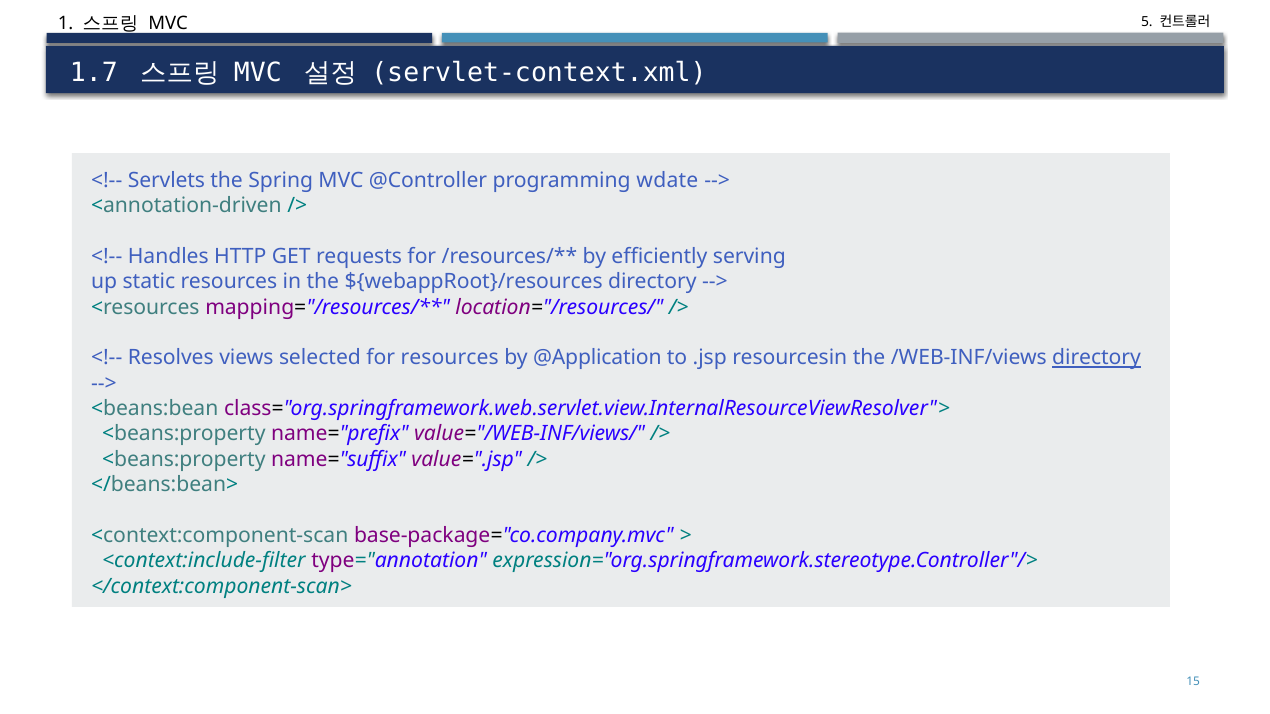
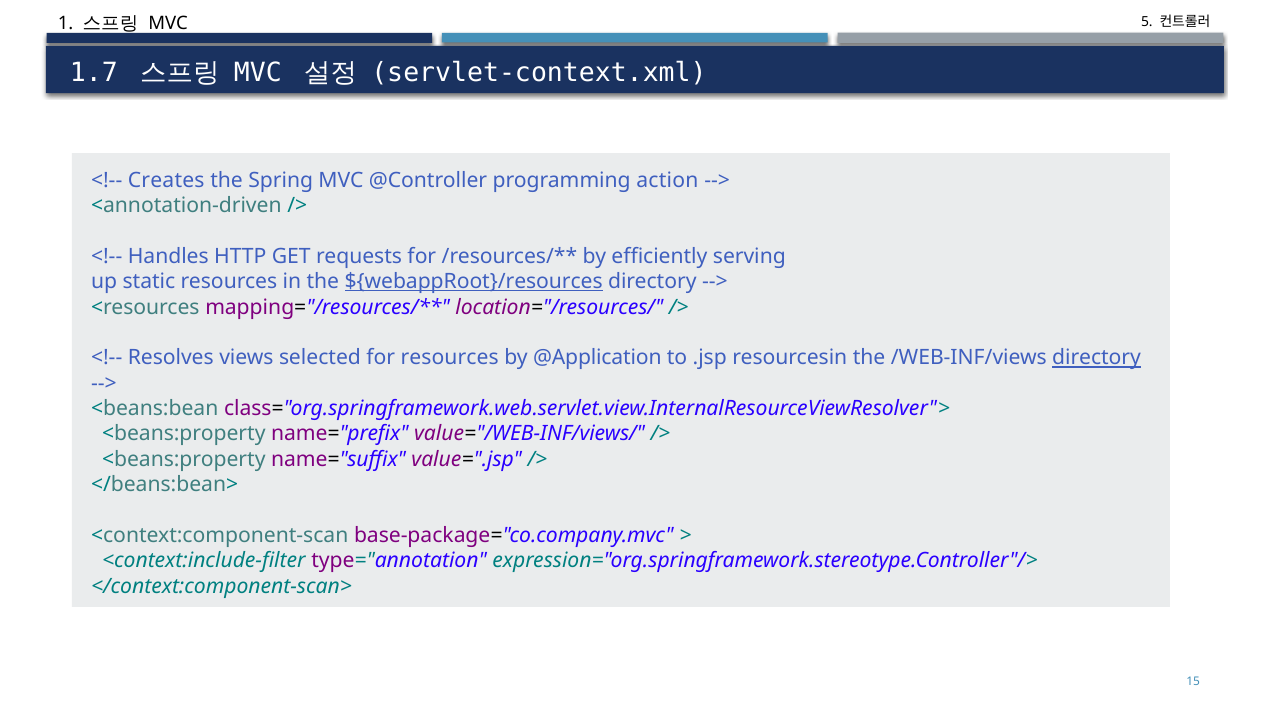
Servlets: Servlets -> Creates
wdate: wdate -> action
${webappRoot}/resources underline: none -> present
